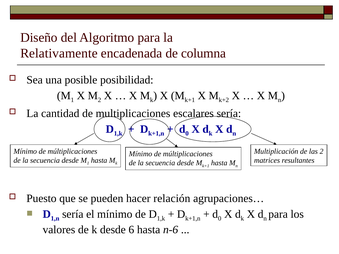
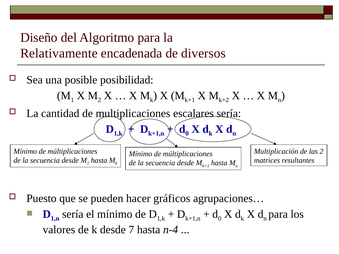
columna: columna -> diversos
relación: relación -> gráficos
6: 6 -> 7
n-6: n-6 -> n-4
